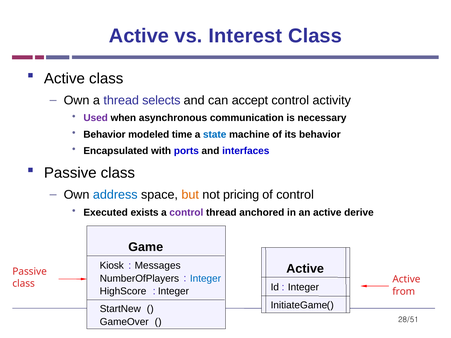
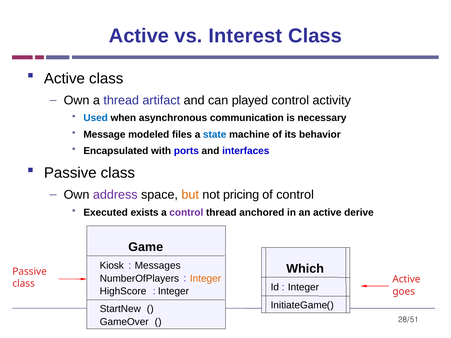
selects: selects -> artifact
accept: accept -> played
Used colour: purple -> blue
Behavior at (104, 135): Behavior -> Message
time: time -> files
address colour: blue -> purple
Active at (305, 269): Active -> Which
Integer at (205, 279) colour: blue -> orange
from: from -> goes
